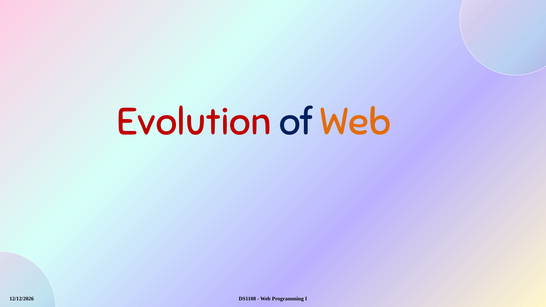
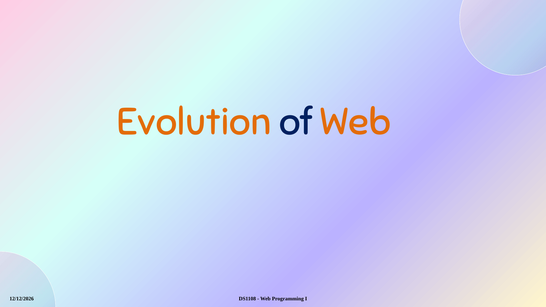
Evolution colour: red -> orange
